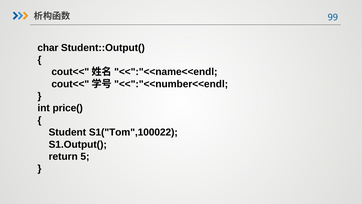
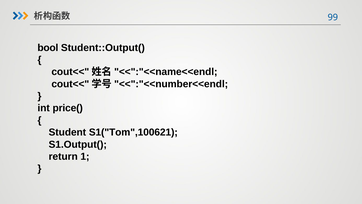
char: char -> bool
S1("Tom",100022: S1("Tom",100022 -> S1("Tom",100621
5: 5 -> 1
